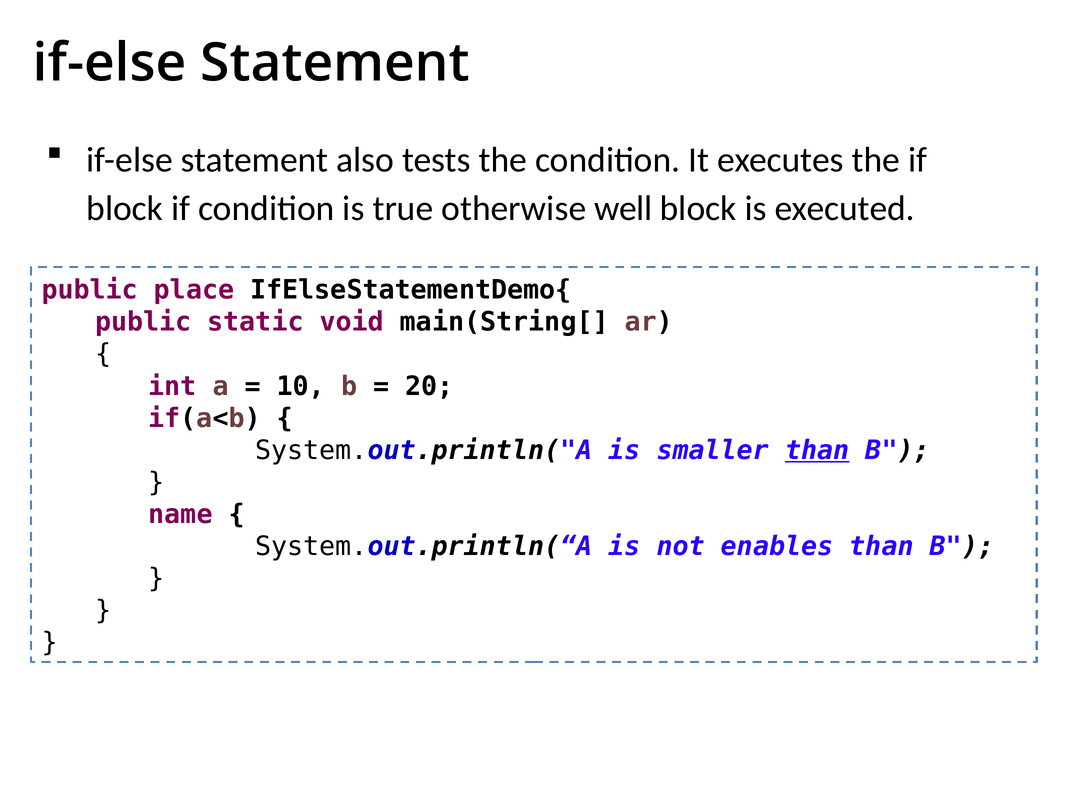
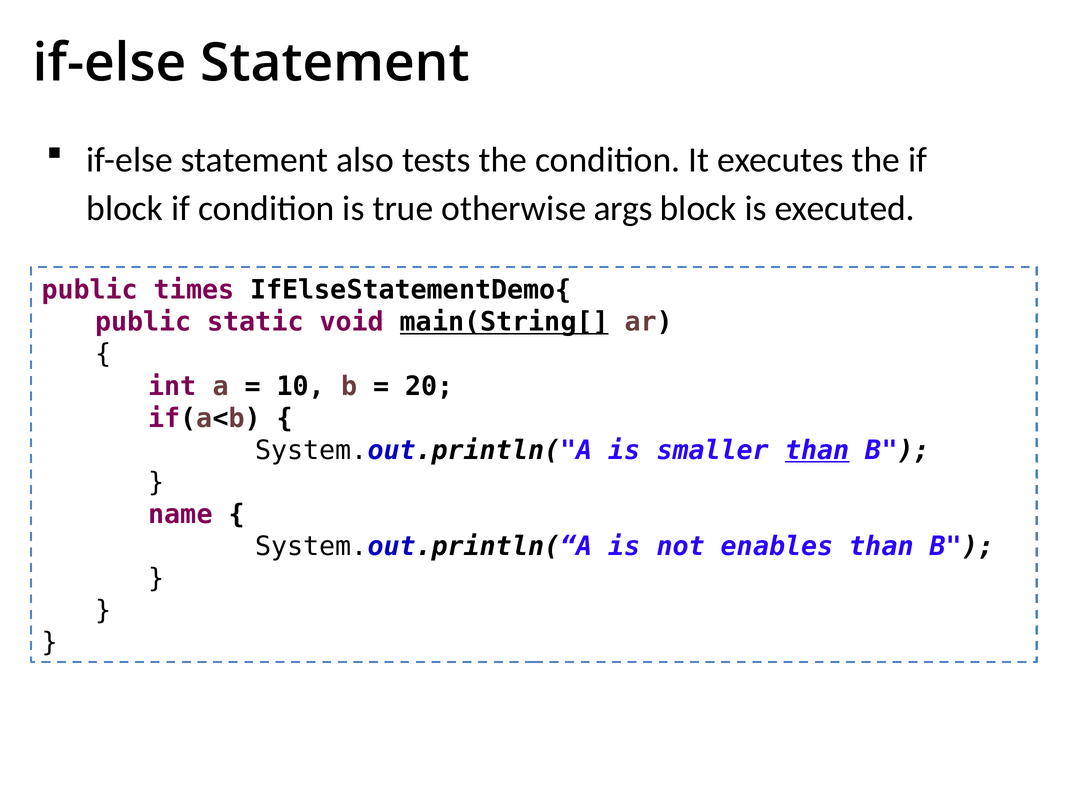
well: well -> args
place: place -> times
main(String[ underline: none -> present
